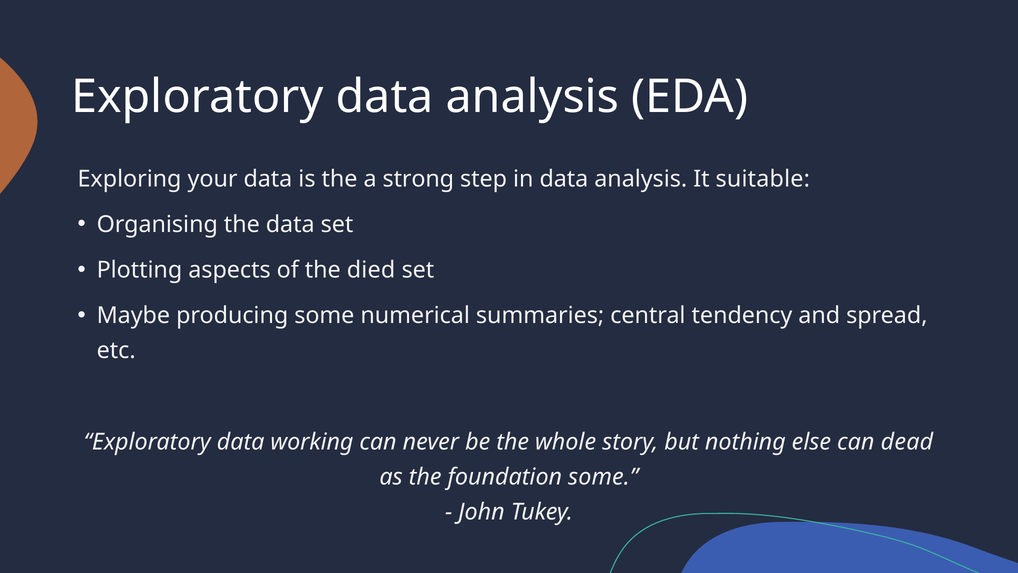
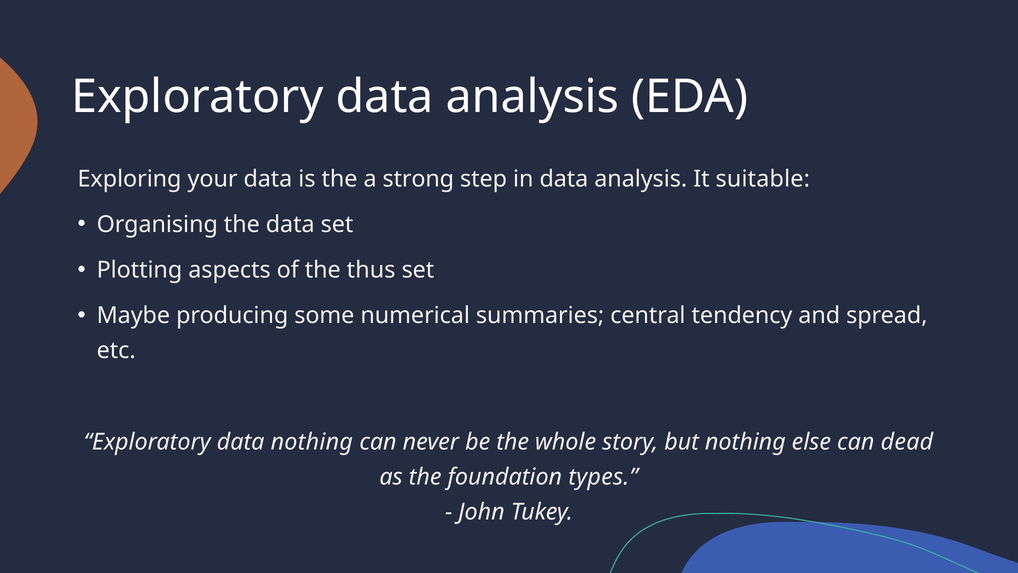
died: died -> thus
data working: working -> nothing
foundation some: some -> types
